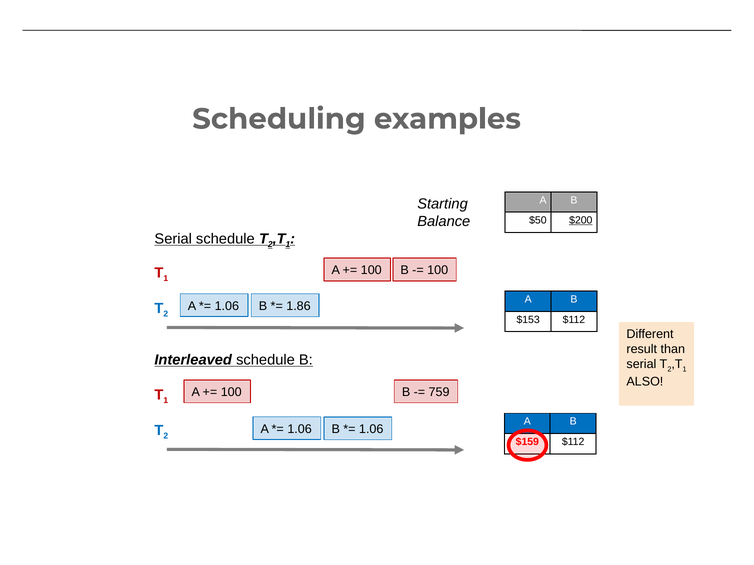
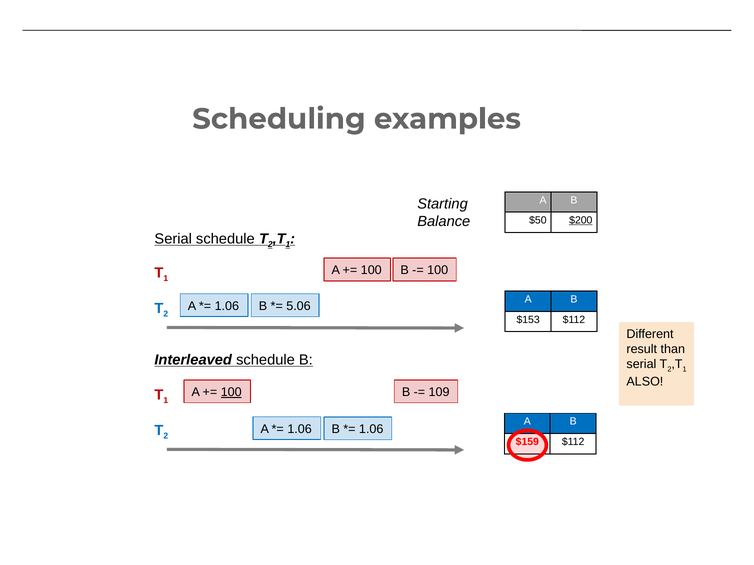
1.86: 1.86 -> 5.06
100 at (231, 393) underline: none -> present
759: 759 -> 109
